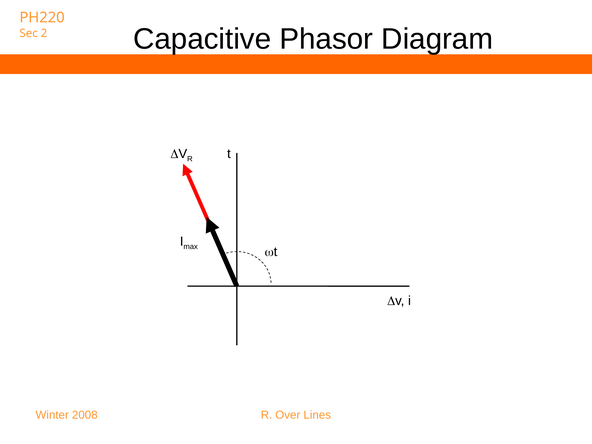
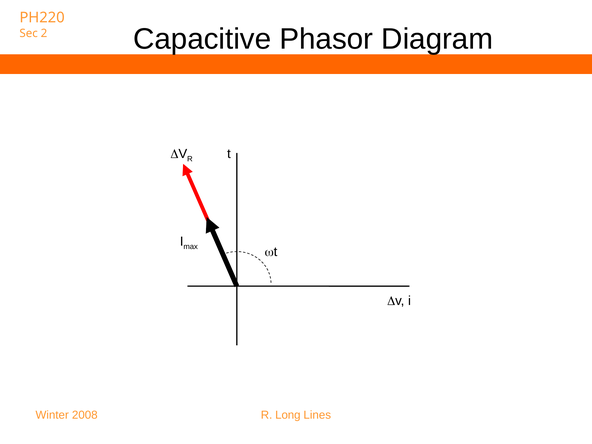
Over: Over -> Long
